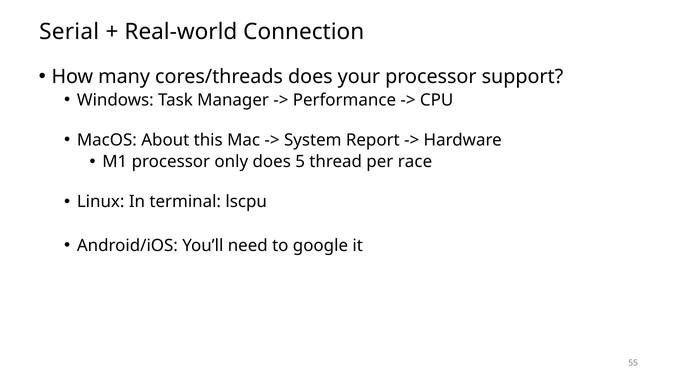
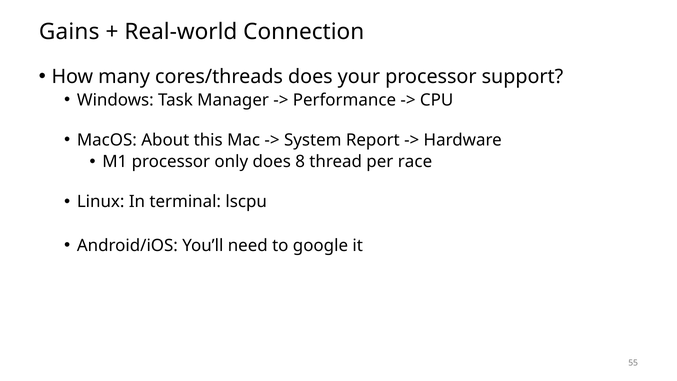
Serial: Serial -> Gains
5: 5 -> 8
